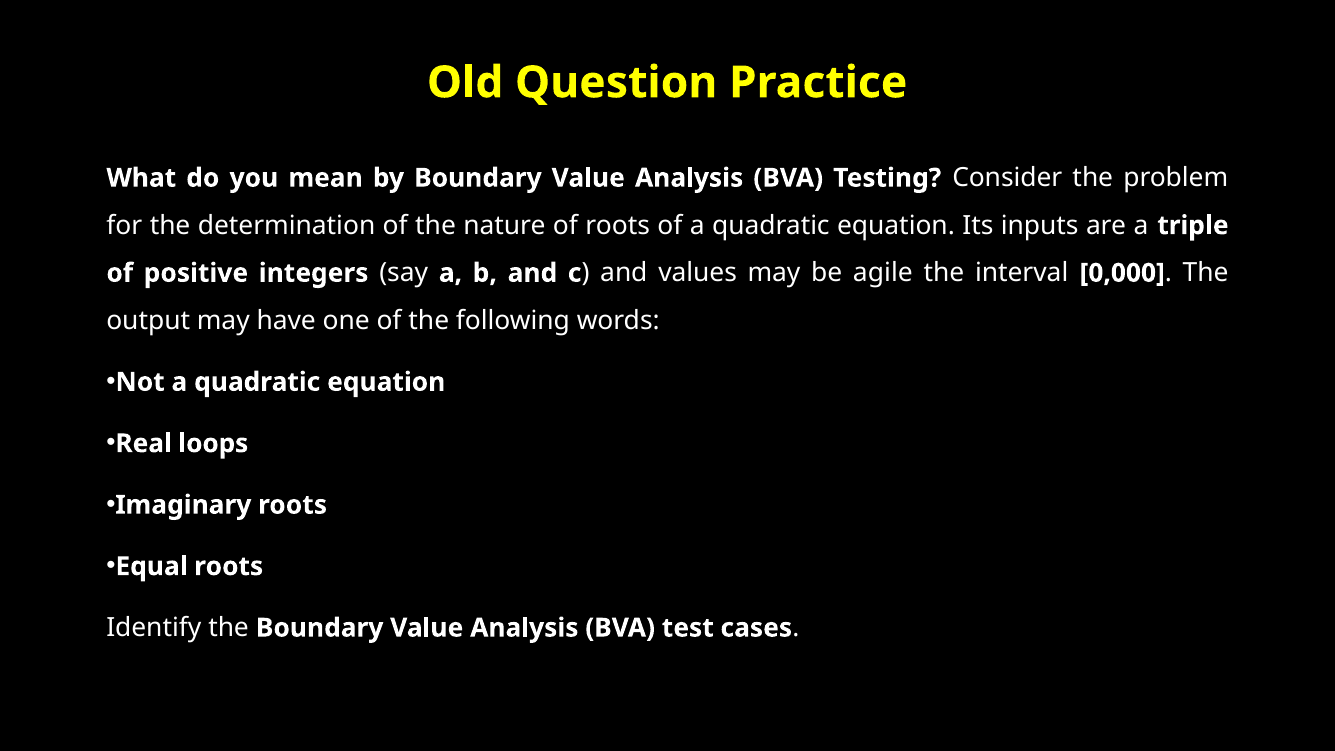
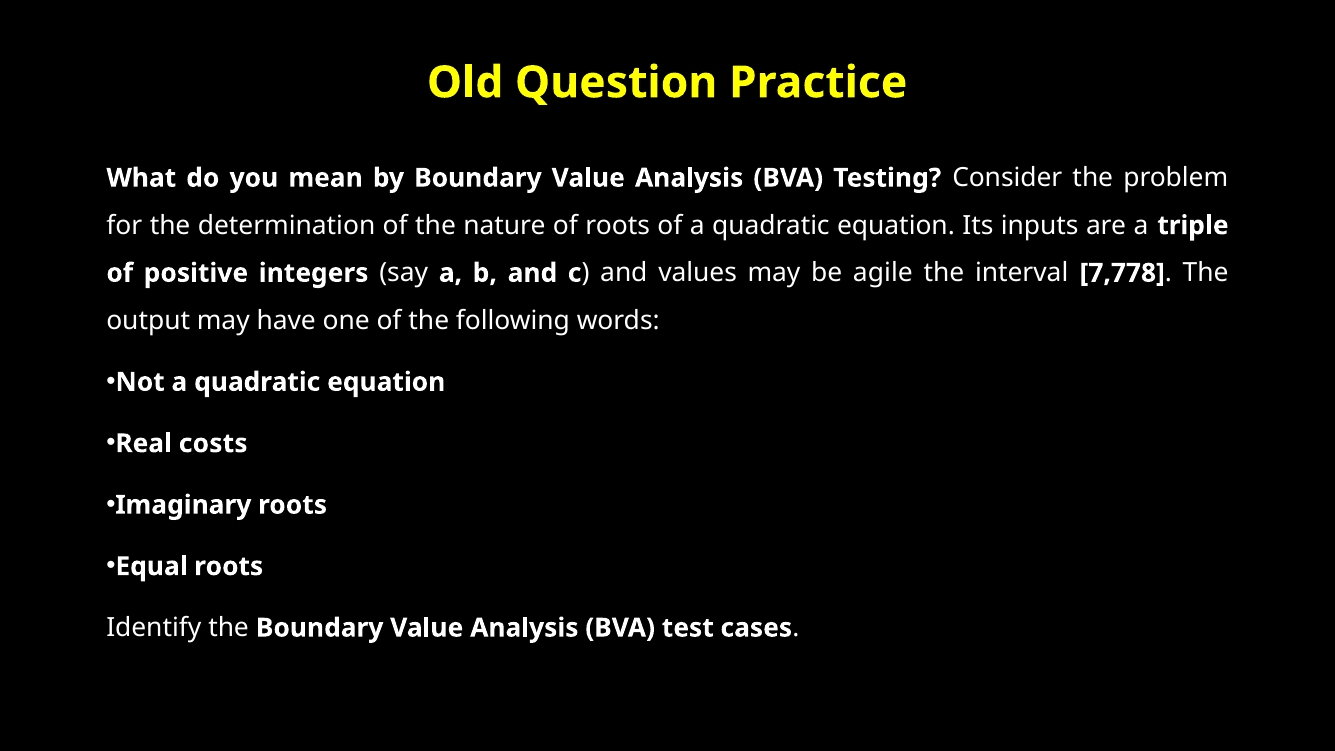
0,000: 0,000 -> 7,778
loops: loops -> costs
